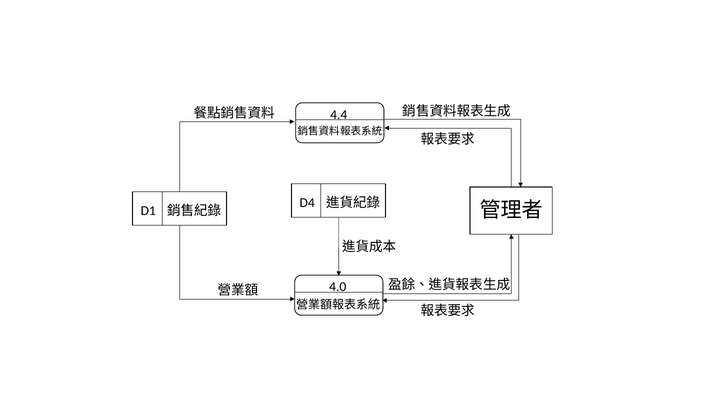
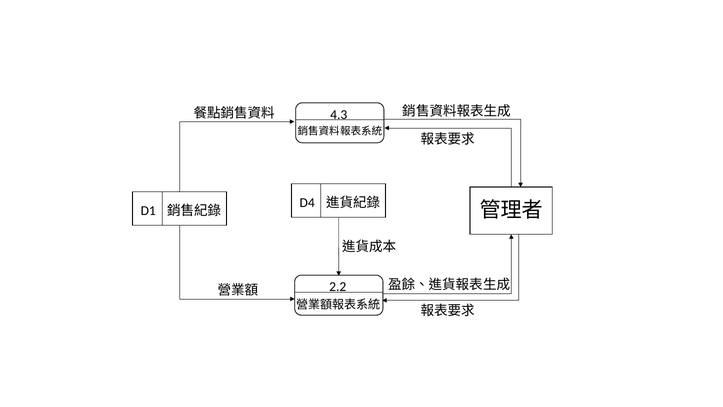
4.4: 4.4 -> 4.3
4.0: 4.0 -> 2.2
